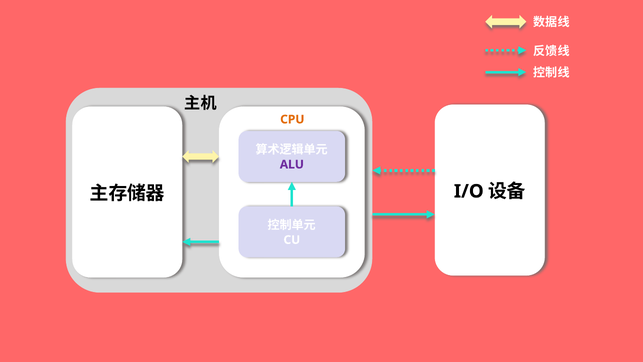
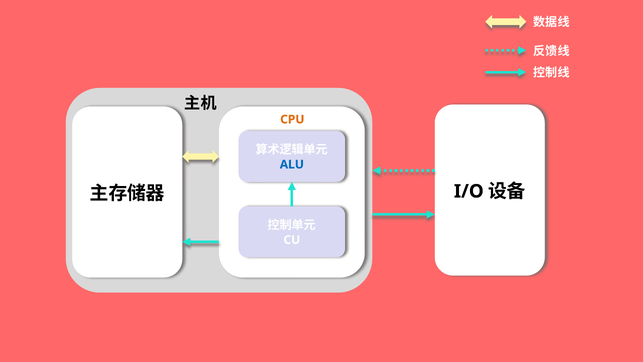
ALU colour: purple -> blue
